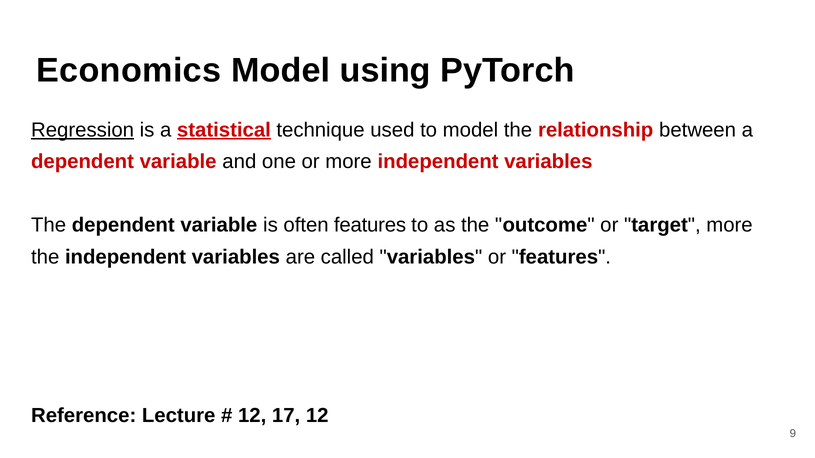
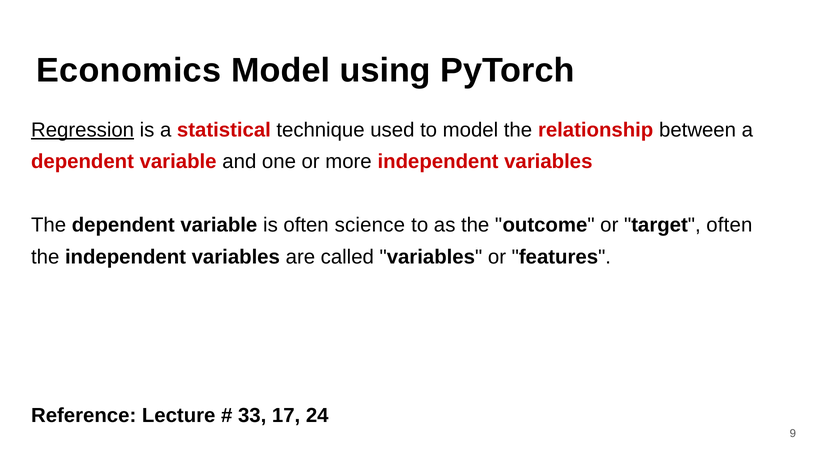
statistical underline: present -> none
often features: features -> science
target more: more -> often
12 at (252, 416): 12 -> 33
17 12: 12 -> 24
